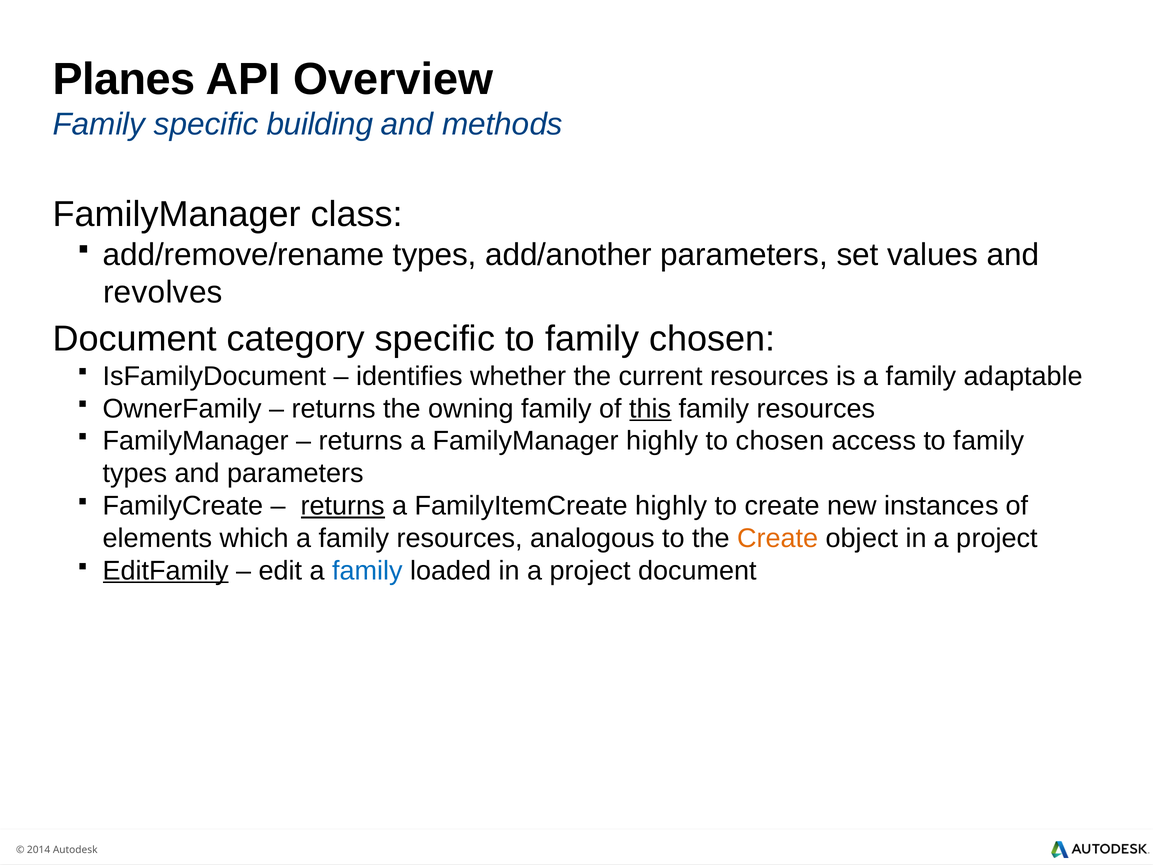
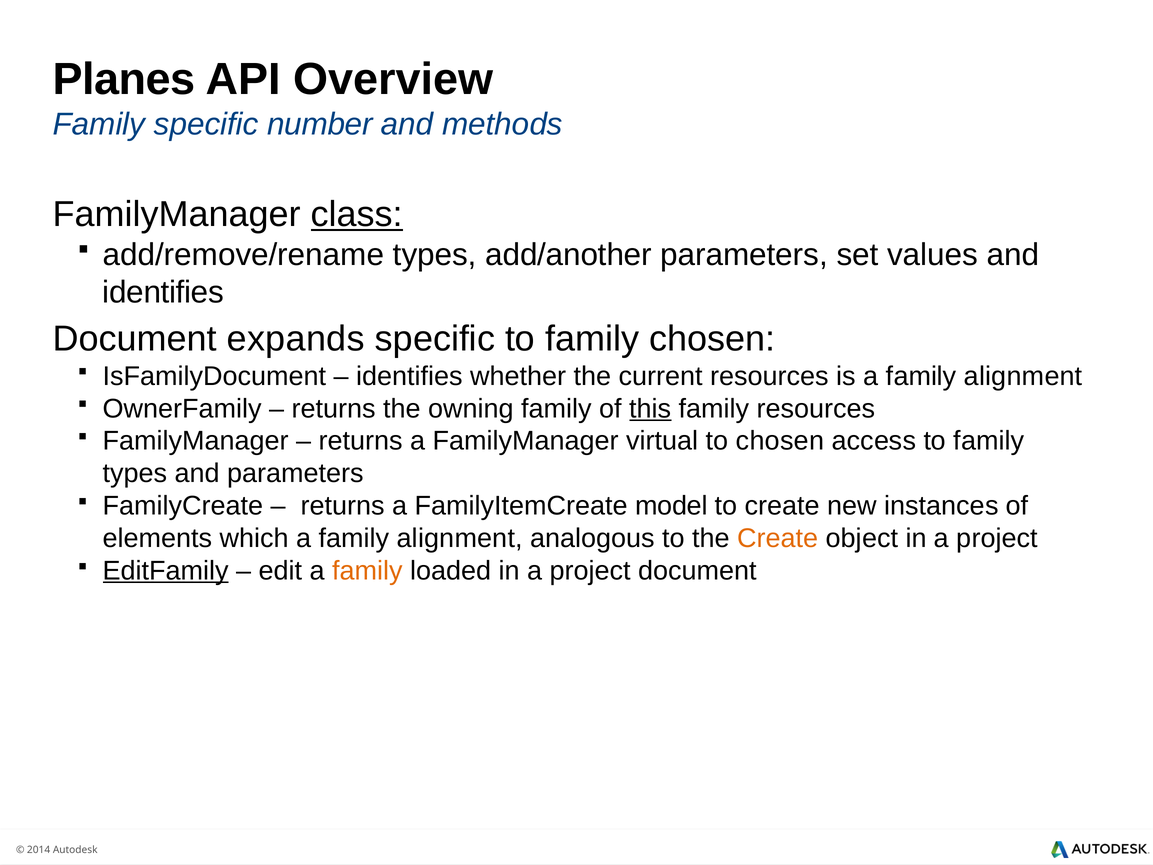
building: building -> number
class underline: none -> present
revolves at (163, 292): revolves -> identifies
category: category -> expands
is a family adaptable: adaptable -> alignment
FamilyManager highly: highly -> virtual
returns at (343, 506) underline: present -> none
FamilyItemCreate highly: highly -> model
resources at (460, 538): resources -> alignment
family at (367, 571) colour: blue -> orange
